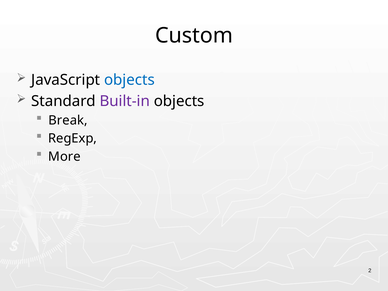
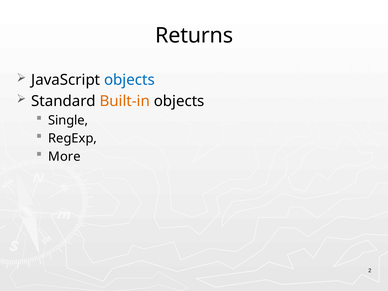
Custom: Custom -> Returns
Built-in colour: purple -> orange
Break: Break -> Single
